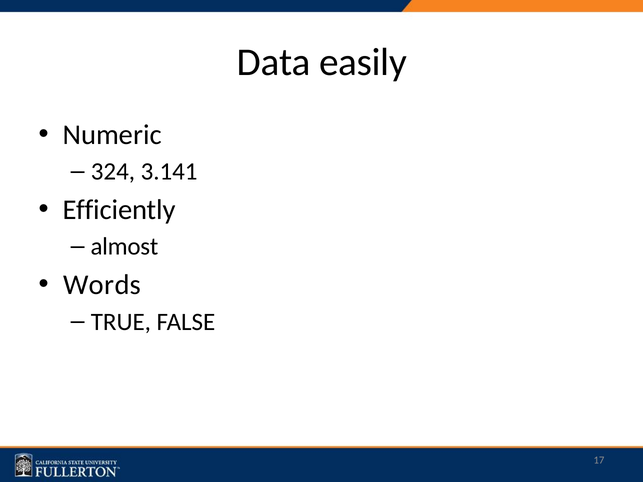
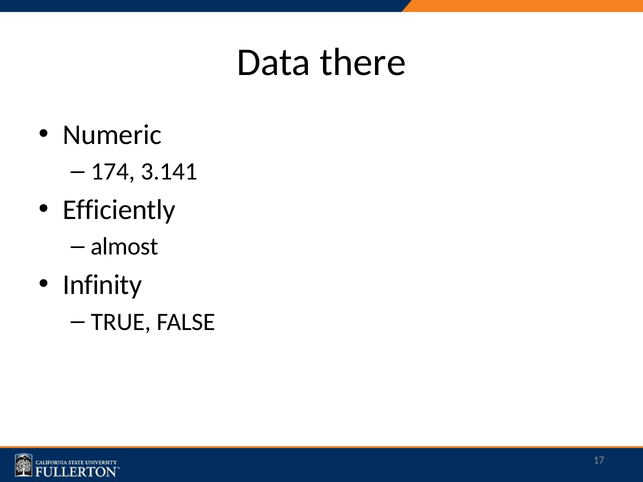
easily: easily -> there
324: 324 -> 174
Words: Words -> Infinity
